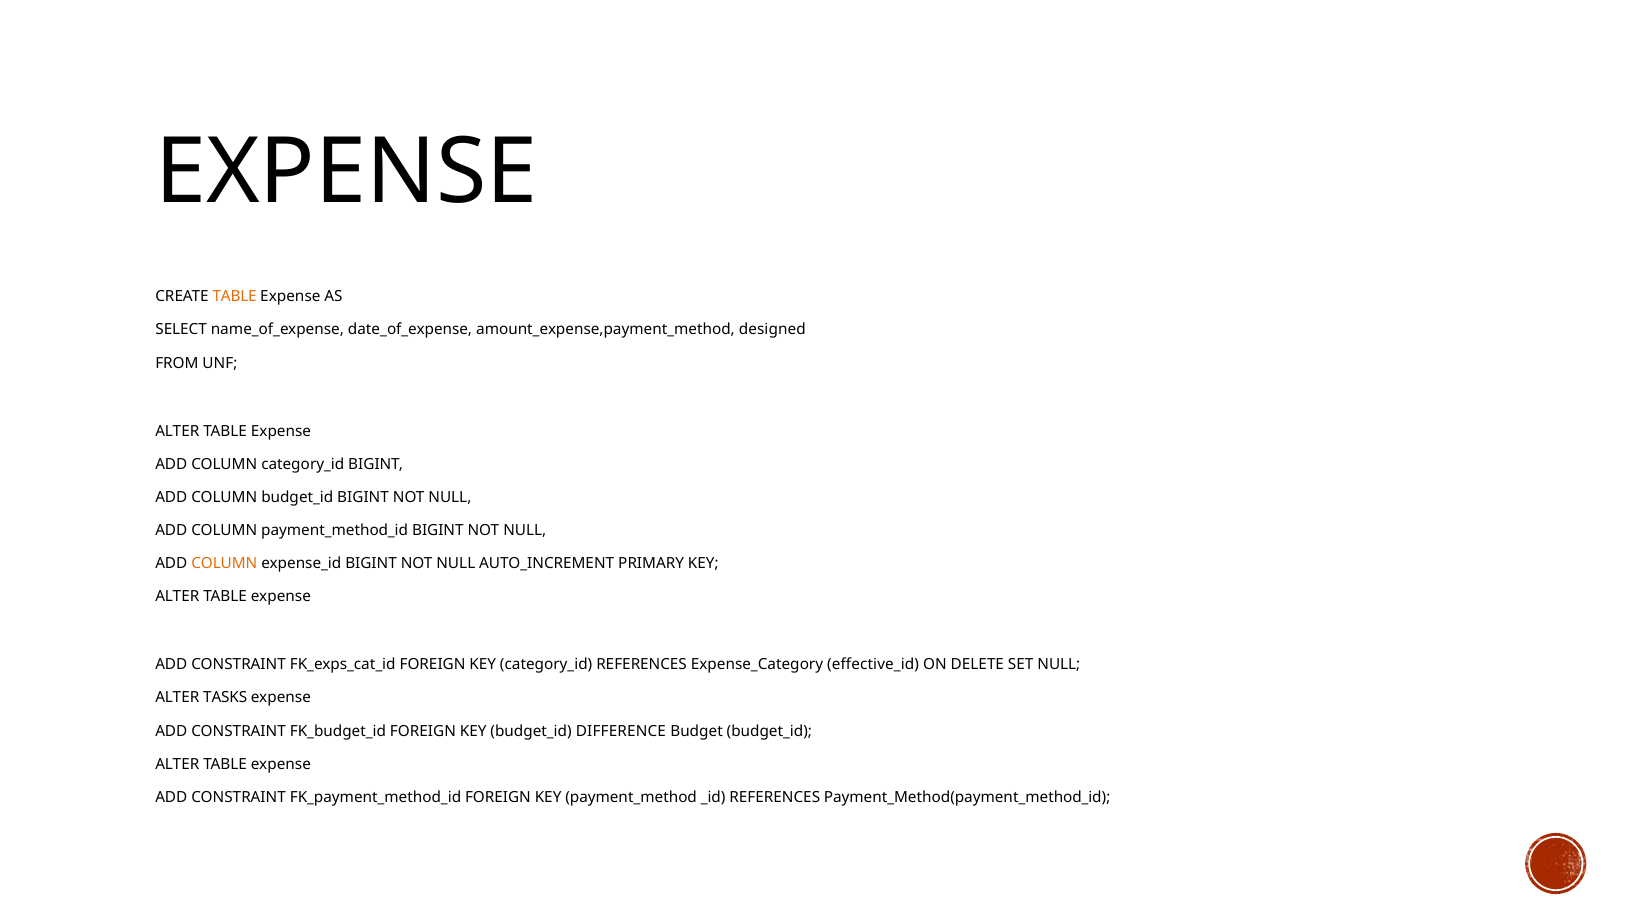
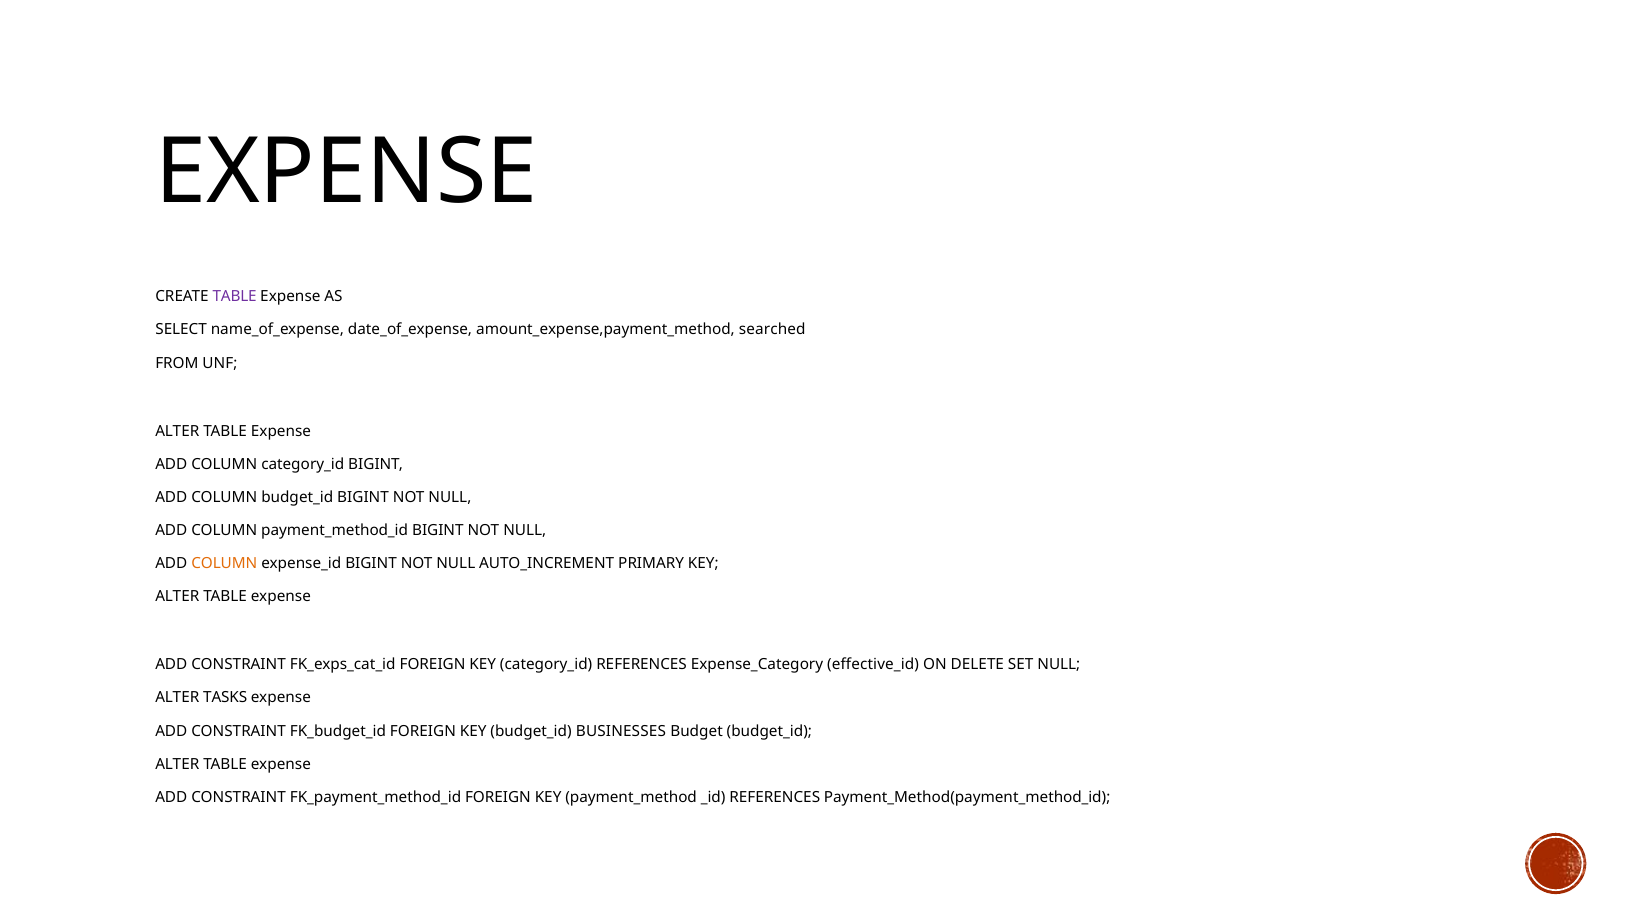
TABLE at (235, 297) colour: orange -> purple
designed: designed -> searched
DIFFERENCE: DIFFERENCE -> BUSINESSES
